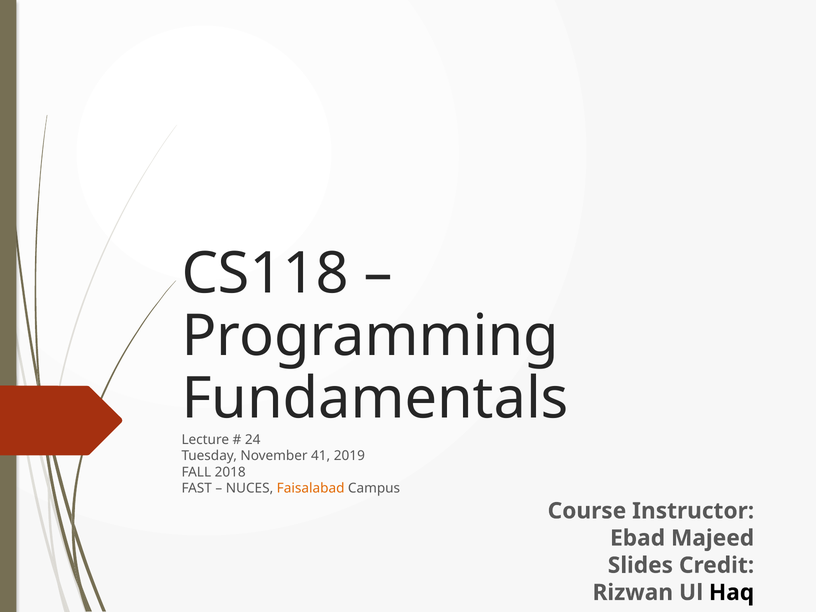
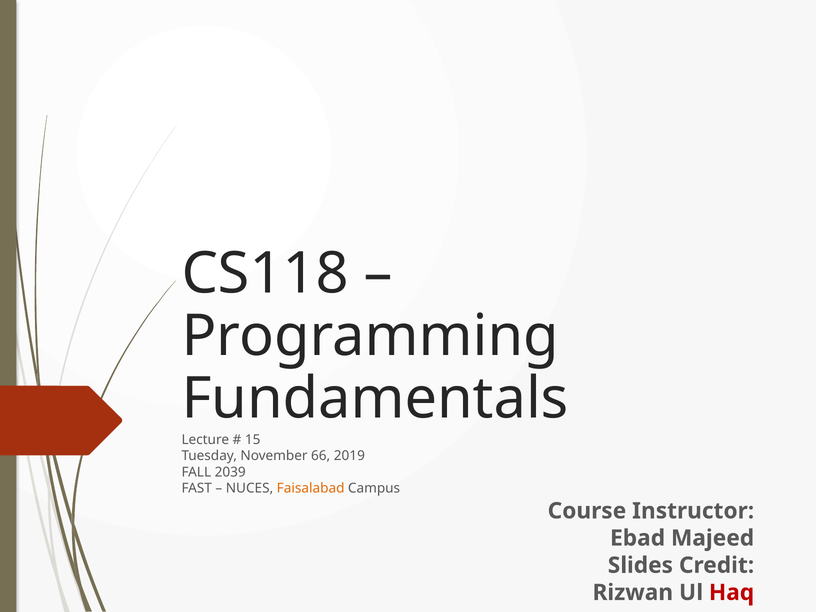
24: 24 -> 15
41: 41 -> 66
2018: 2018 -> 2039
Haq colour: black -> red
